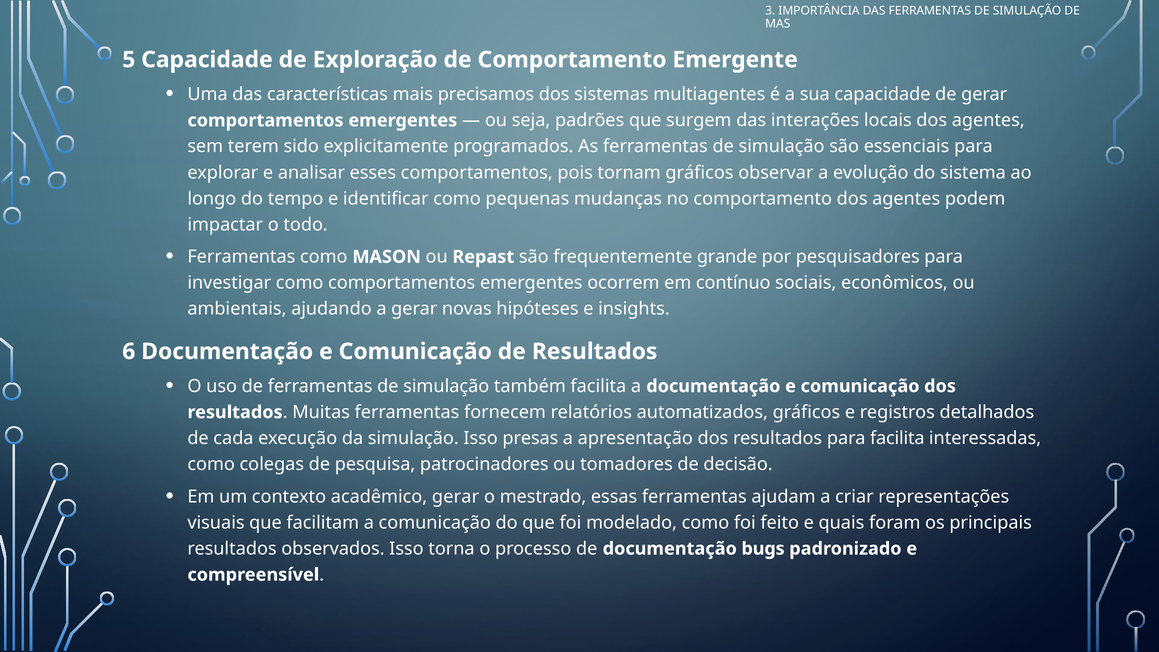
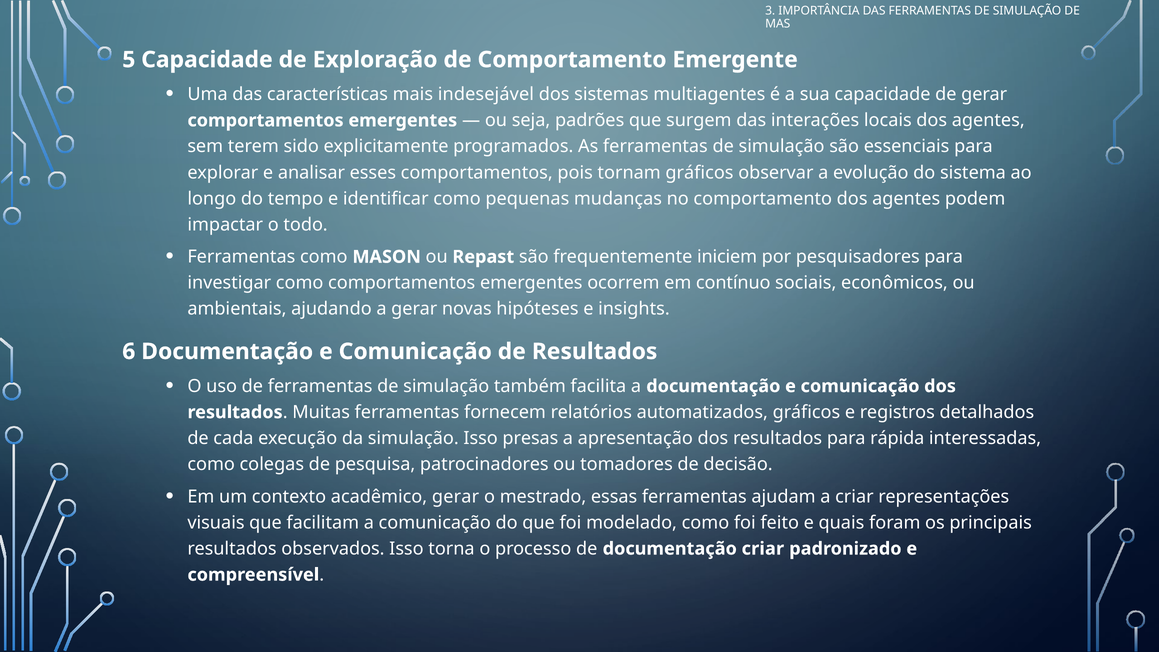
precisamos: precisamos -> indesejável
grande: grande -> iniciem
para facilita: facilita -> rápida
documentação bugs: bugs -> criar
